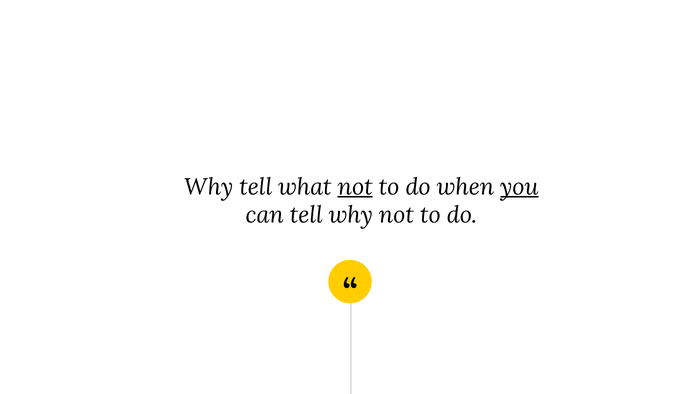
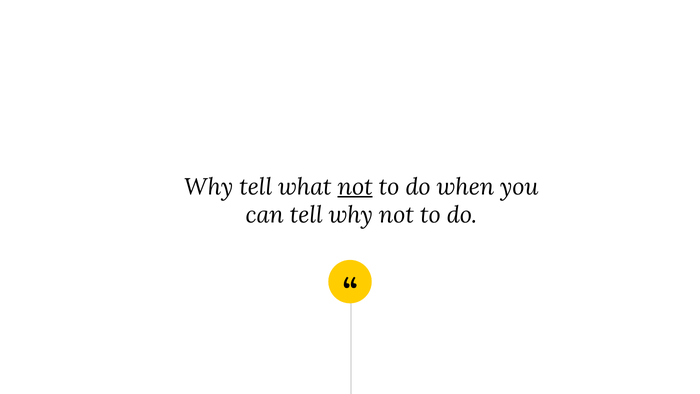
you underline: present -> none
